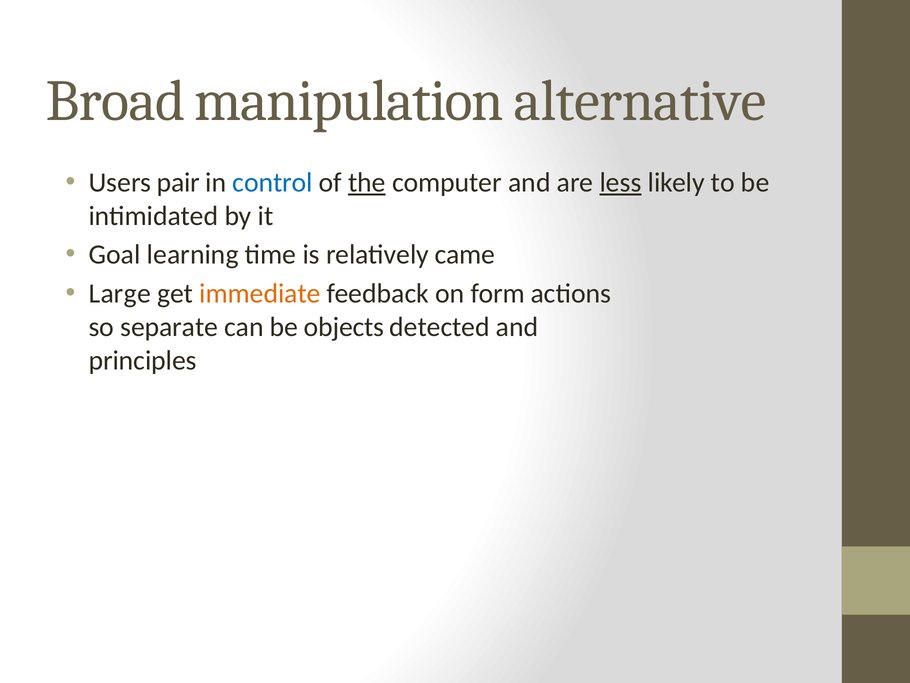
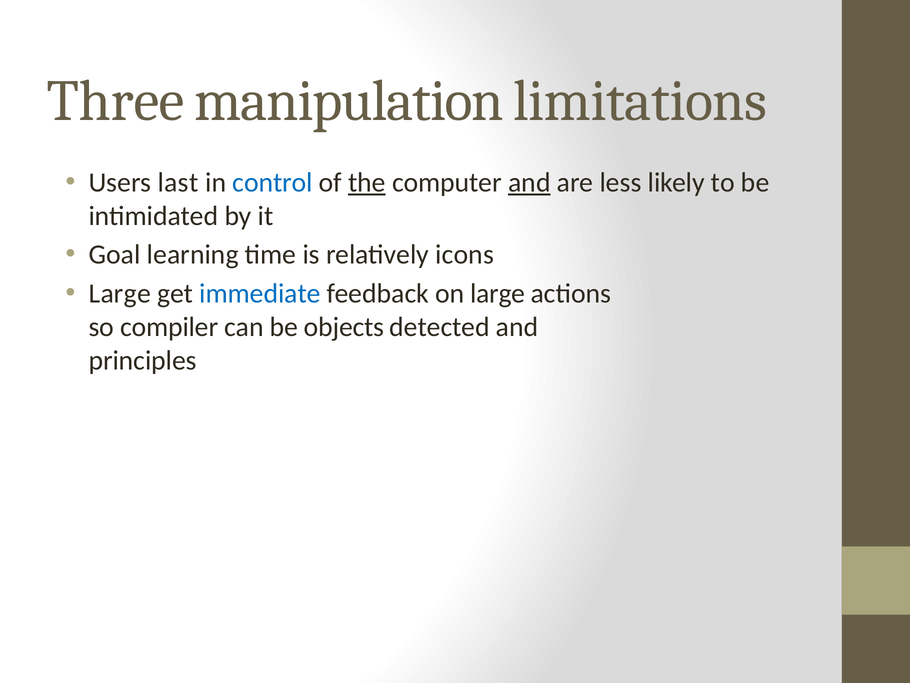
Broad: Broad -> Three
alternative: alternative -> limitations
pair: pair -> last
and at (529, 182) underline: none -> present
less underline: present -> none
came: came -> icons
immediate colour: orange -> blue
on form: form -> large
separate: separate -> compiler
